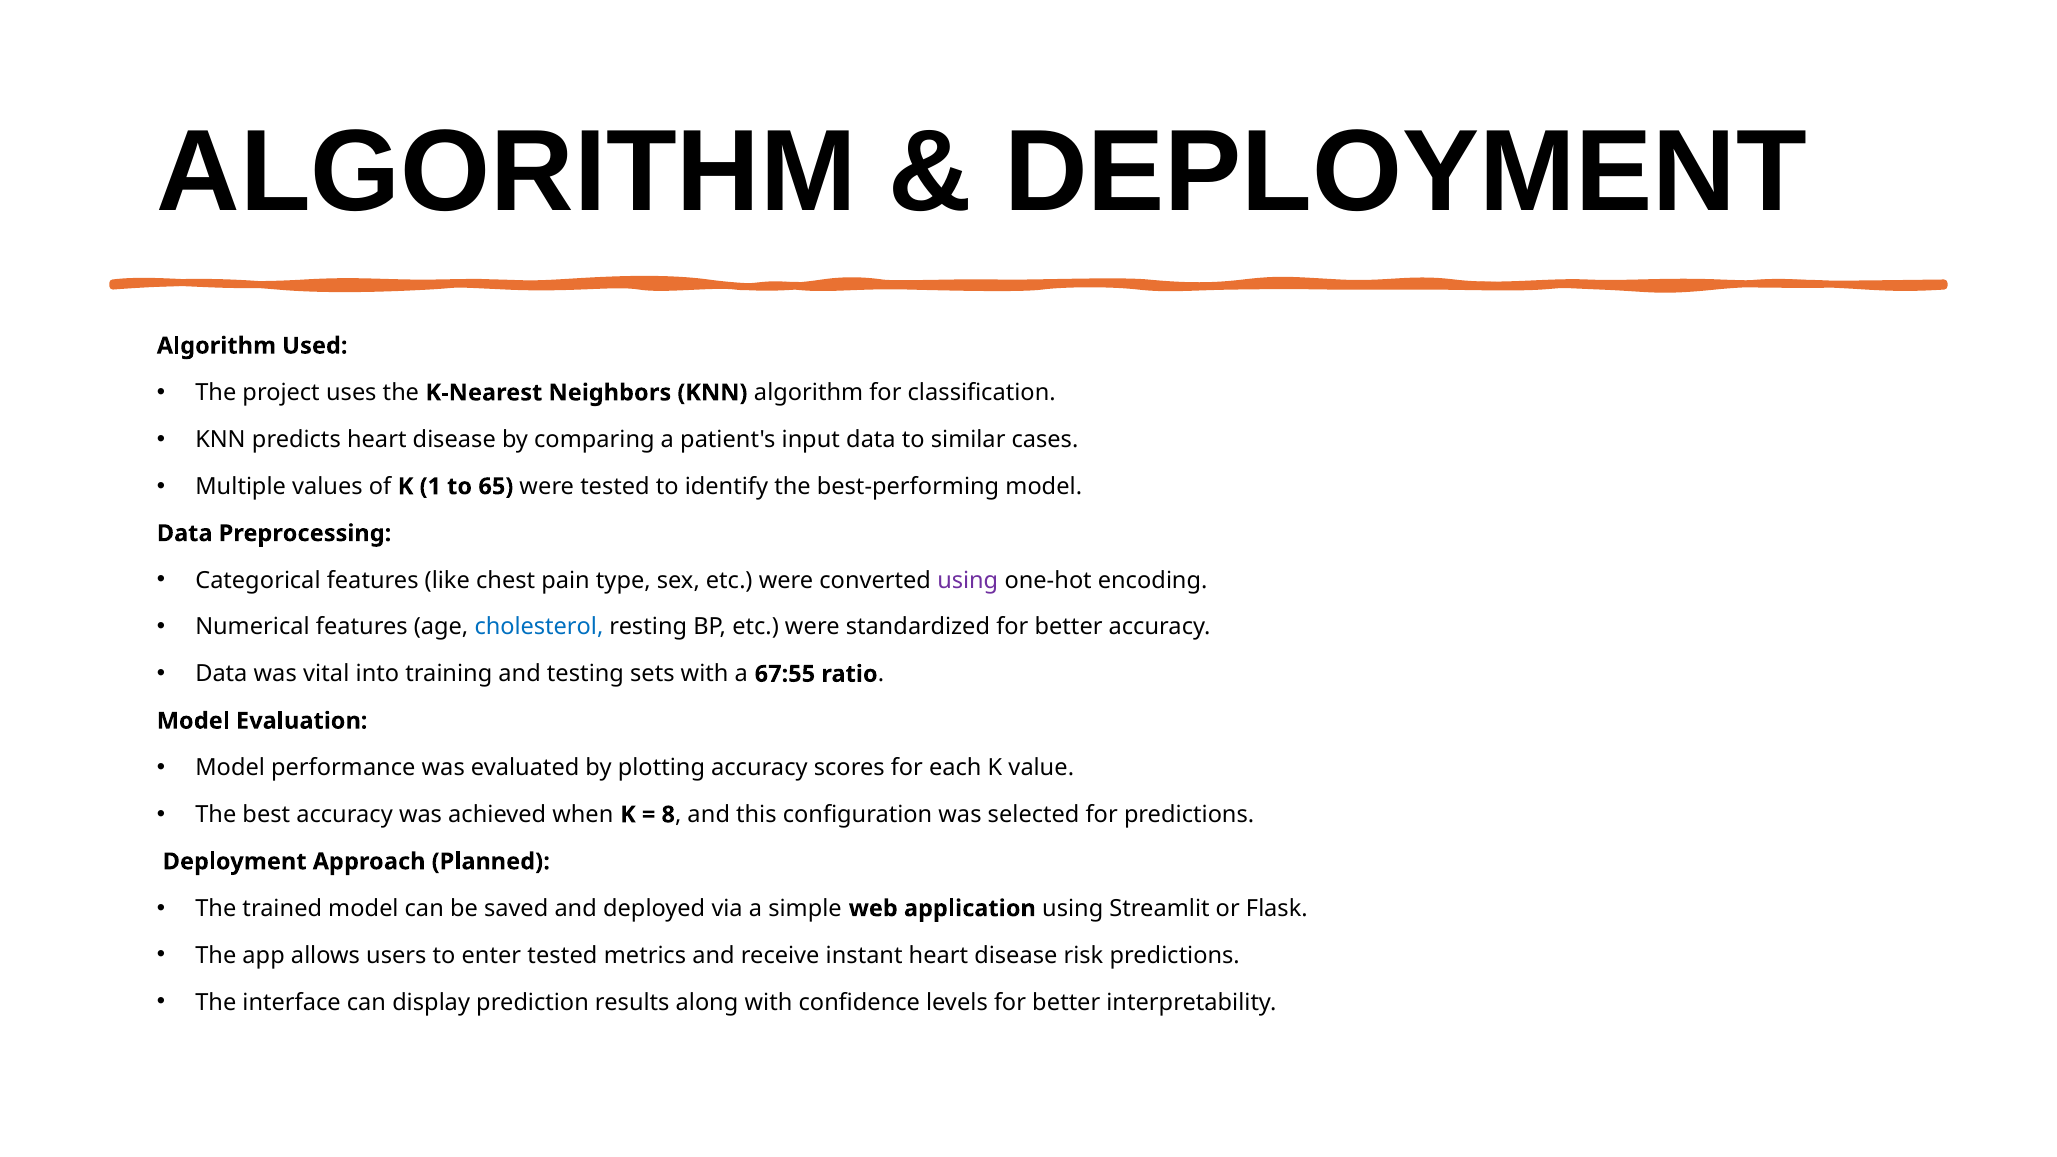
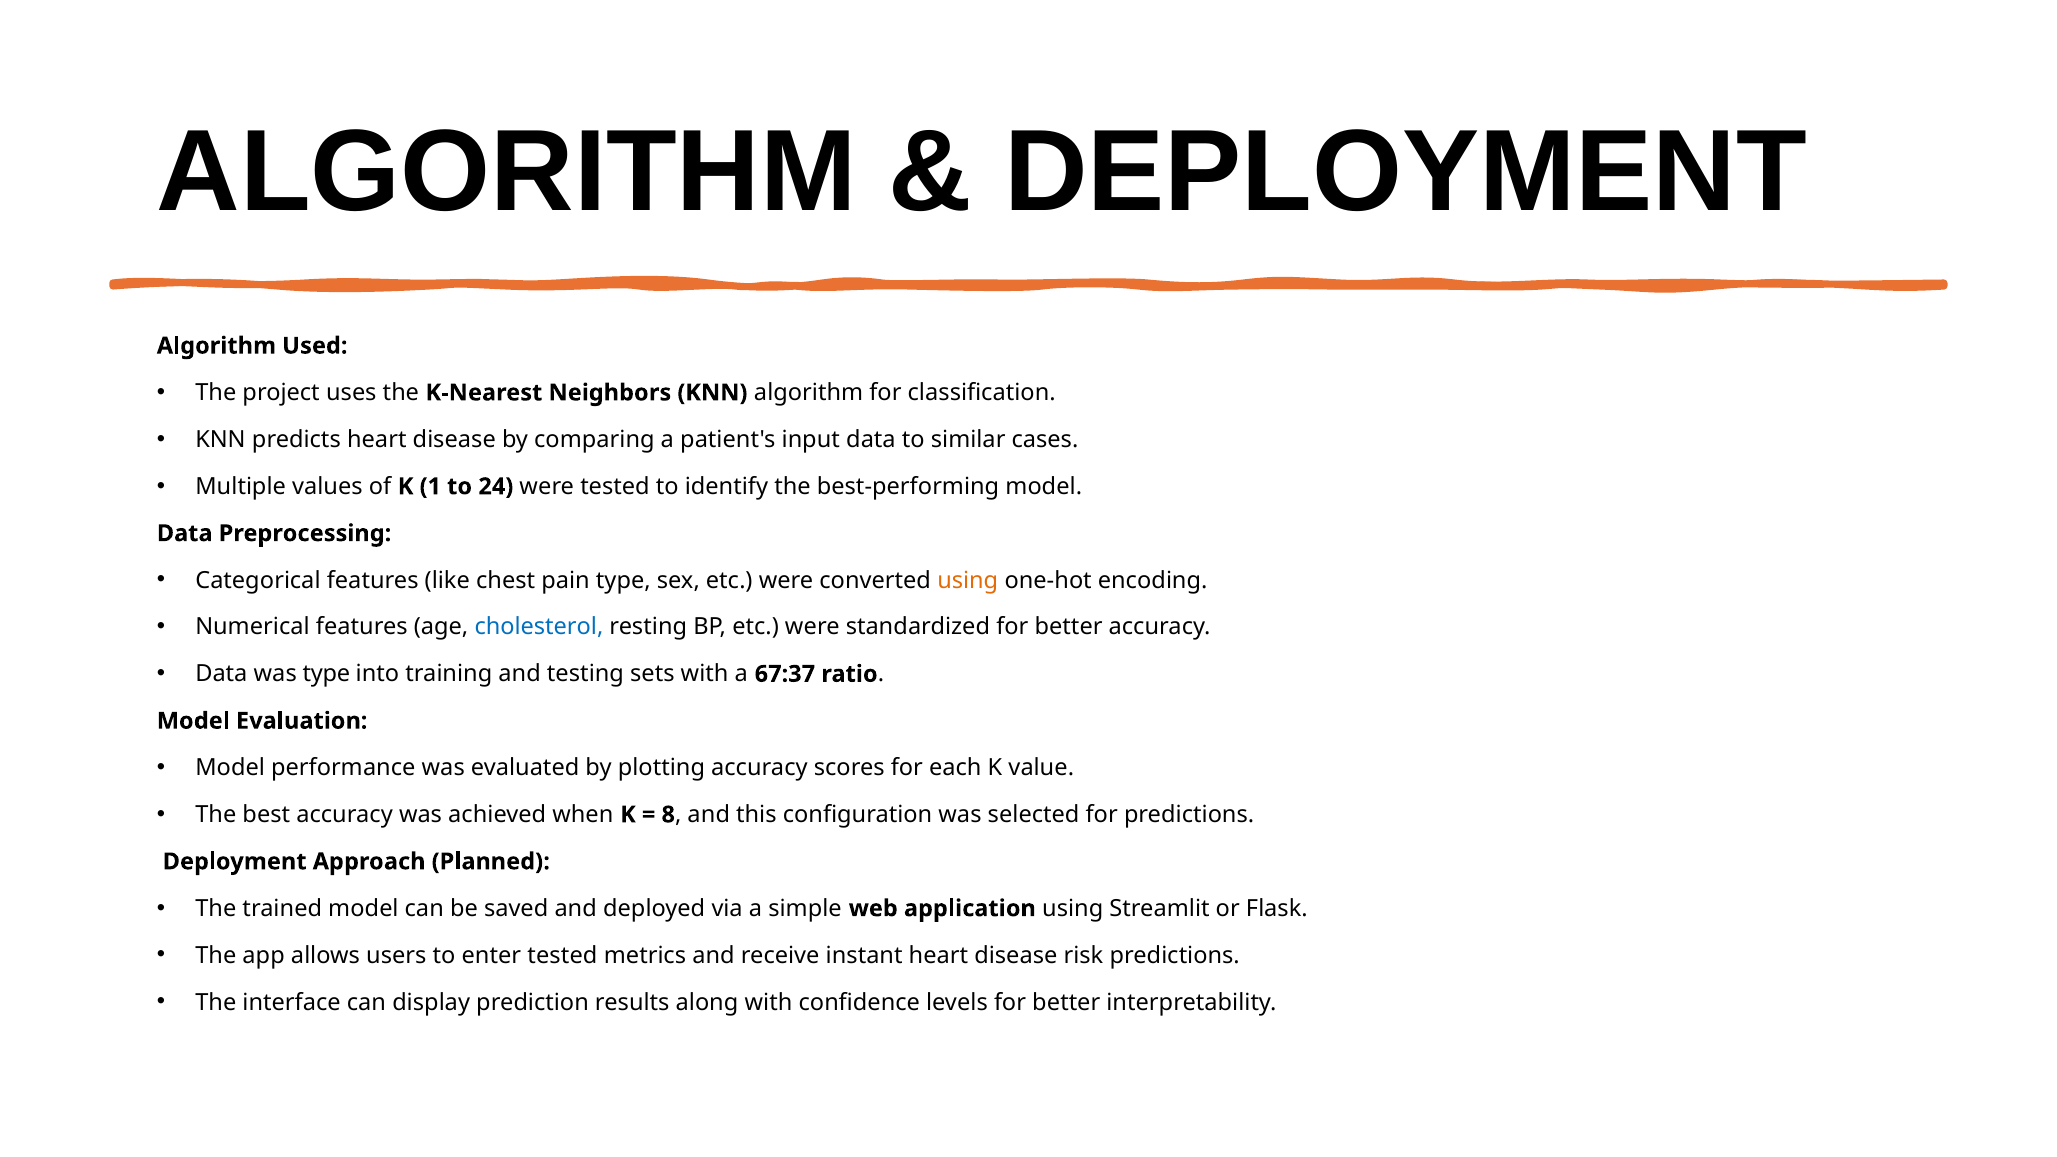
65: 65 -> 24
using at (968, 580) colour: purple -> orange
was vital: vital -> type
67:55: 67:55 -> 67:37
